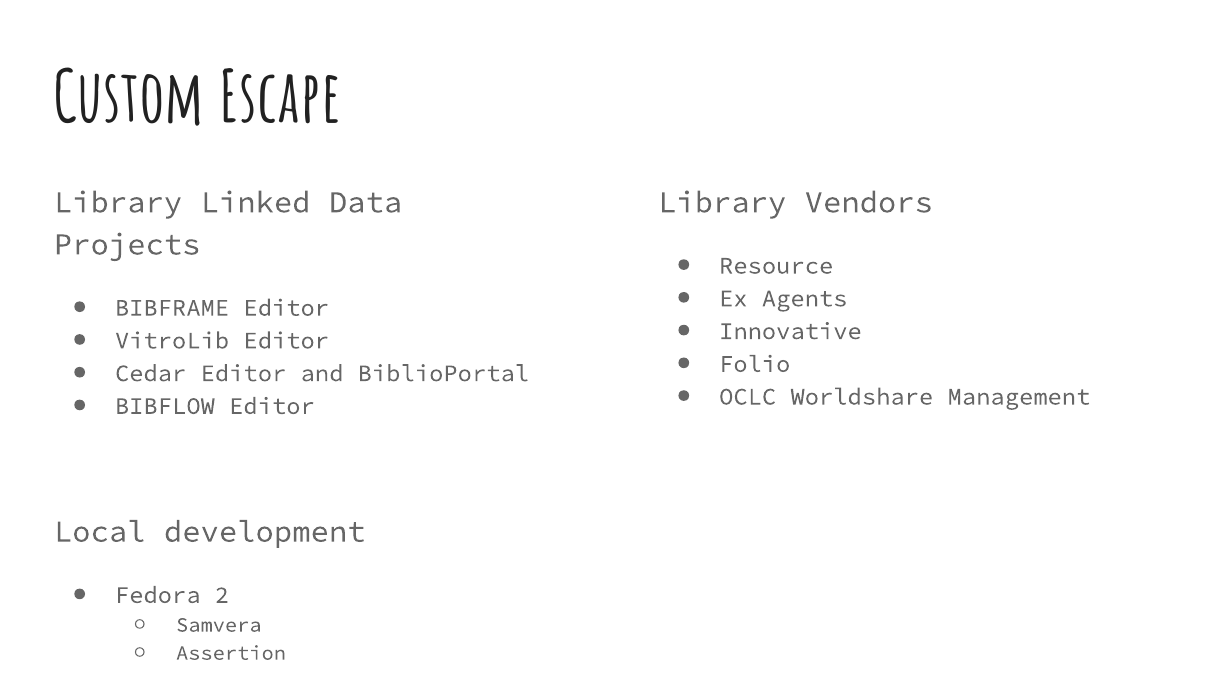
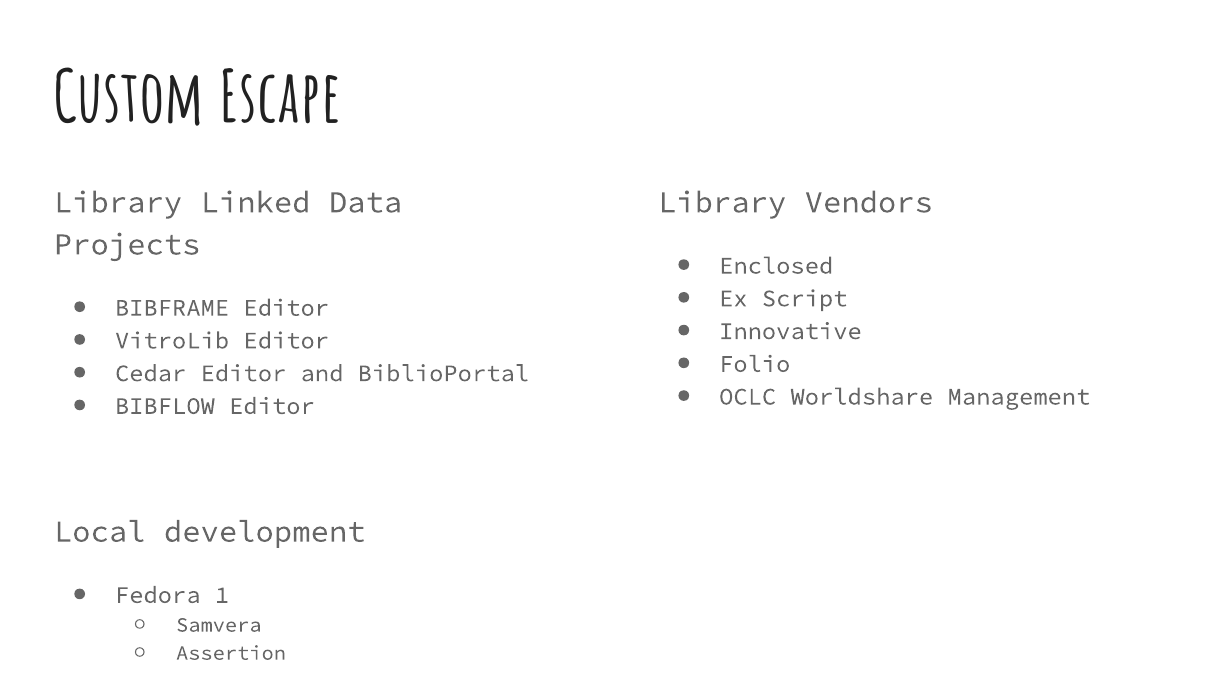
Resource: Resource -> Enclosed
Agents: Agents -> Script
2: 2 -> 1
